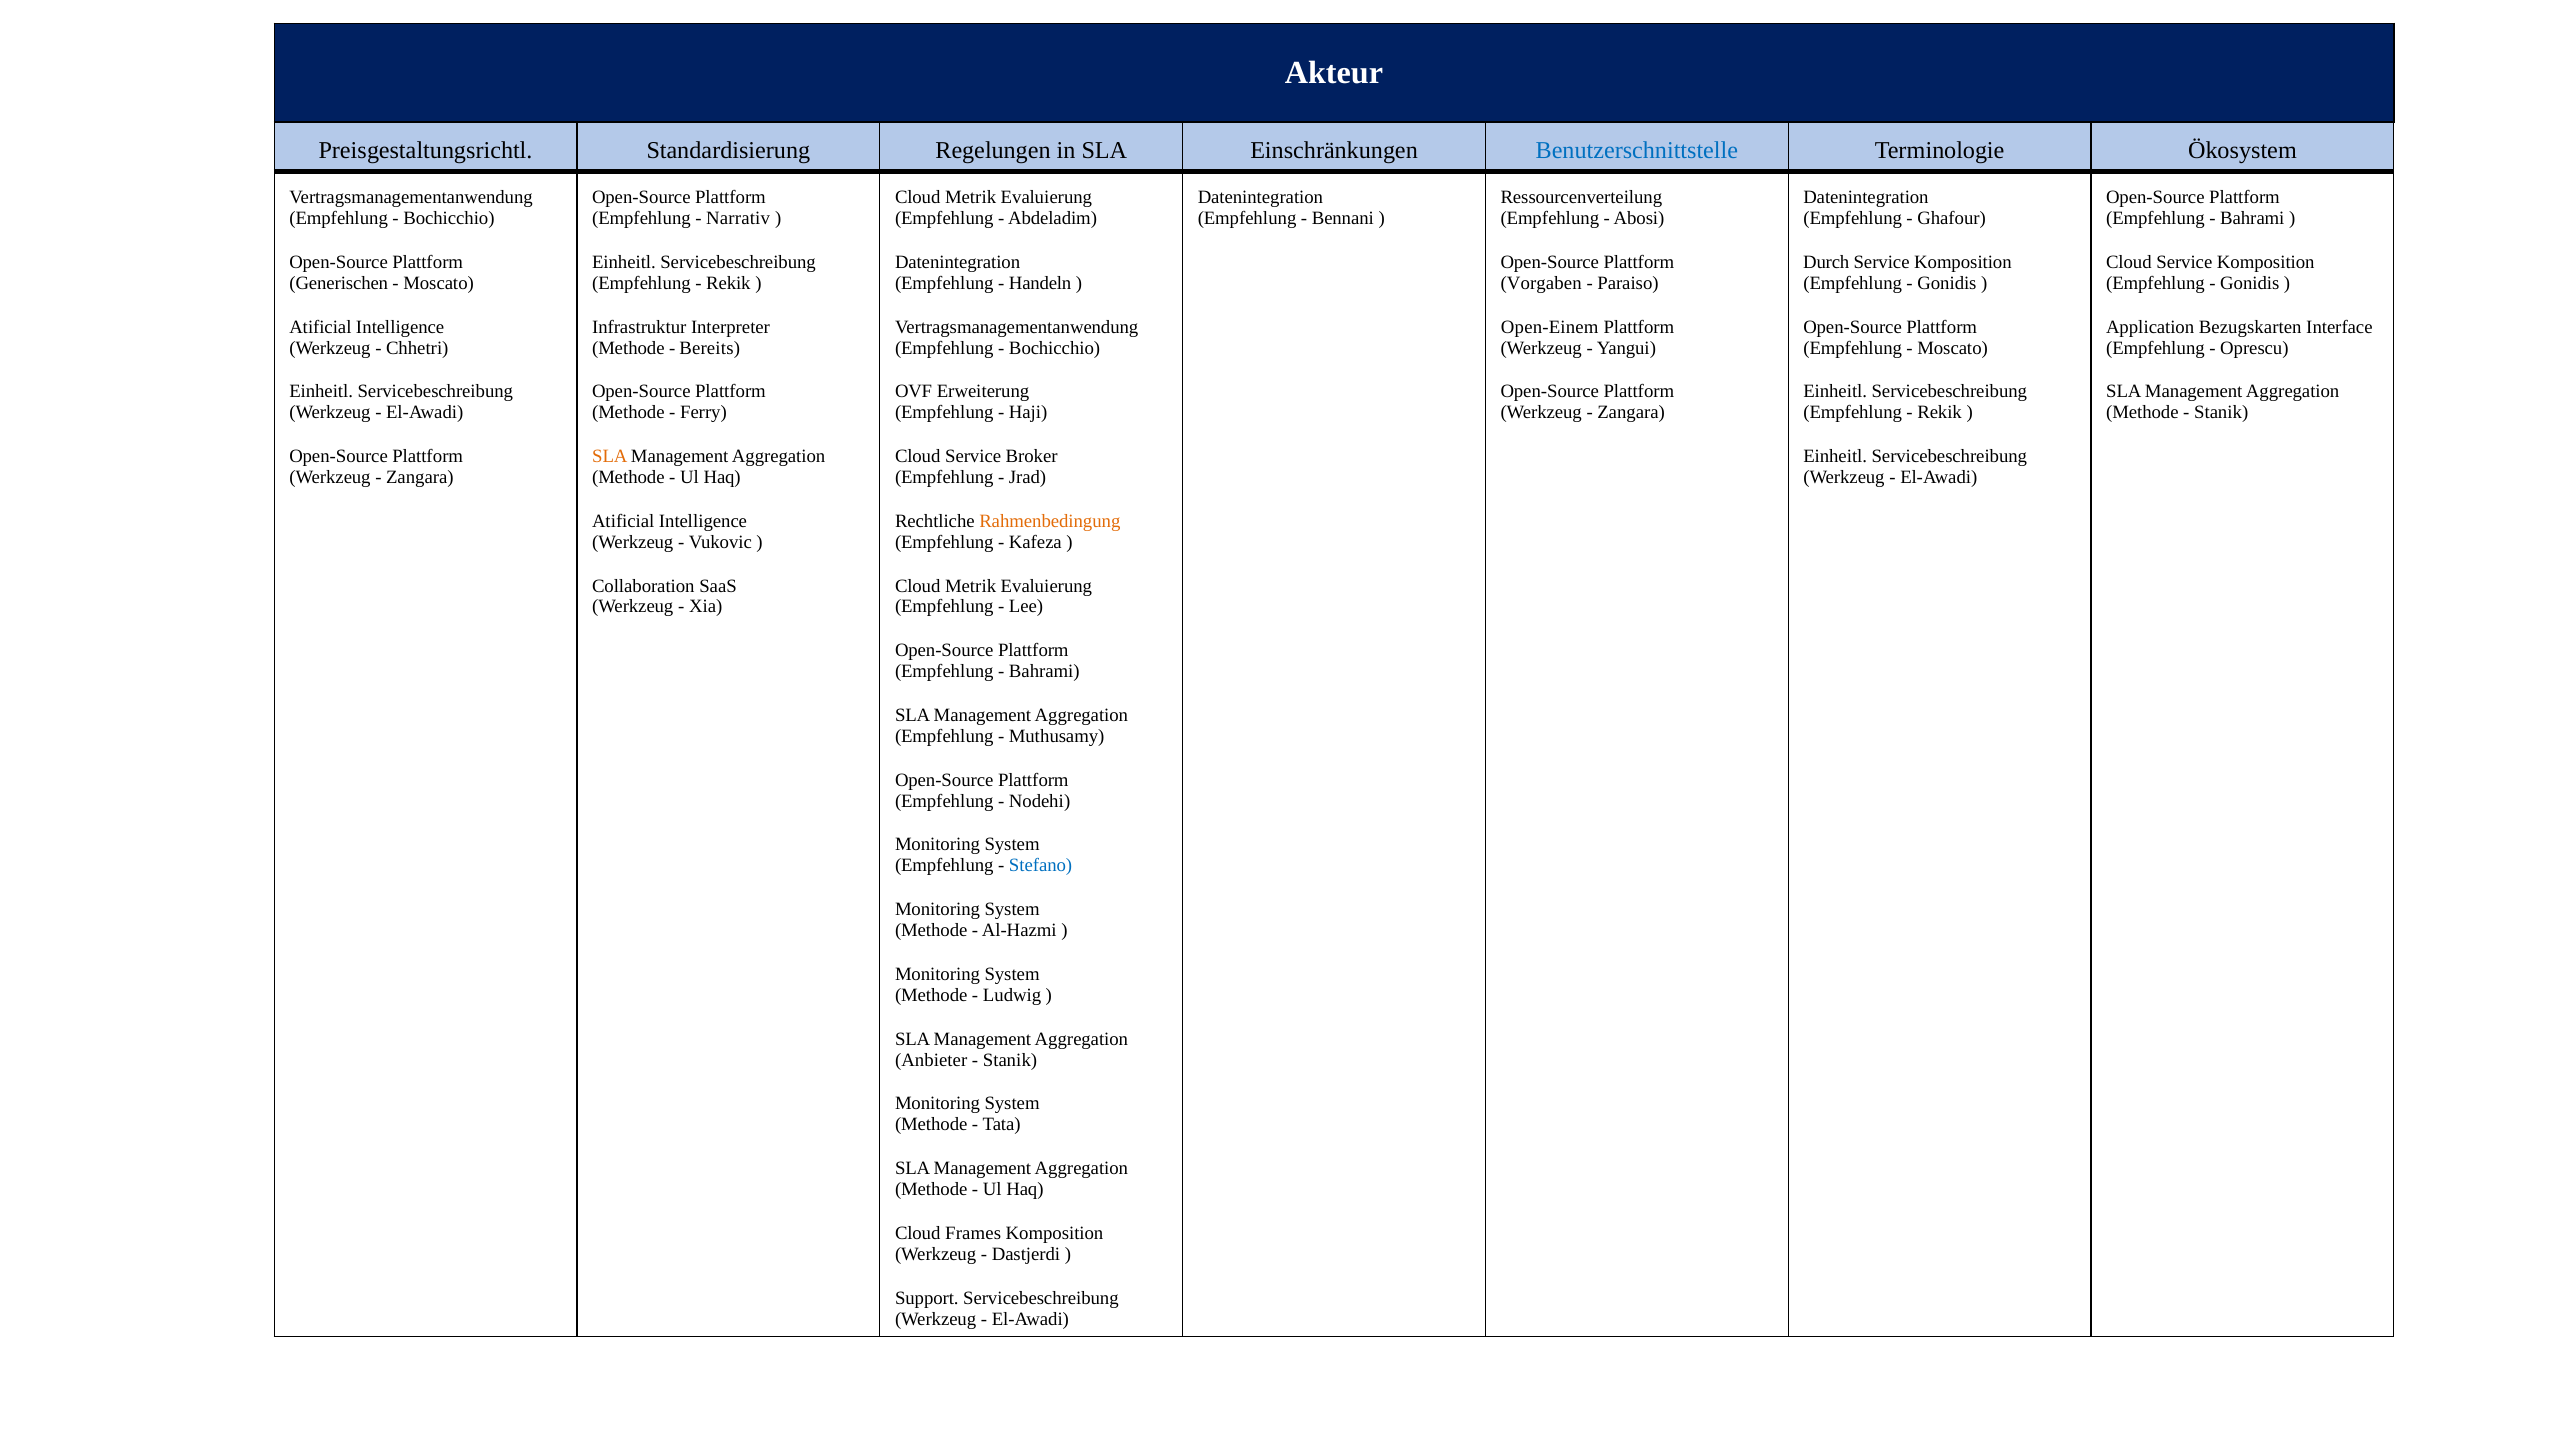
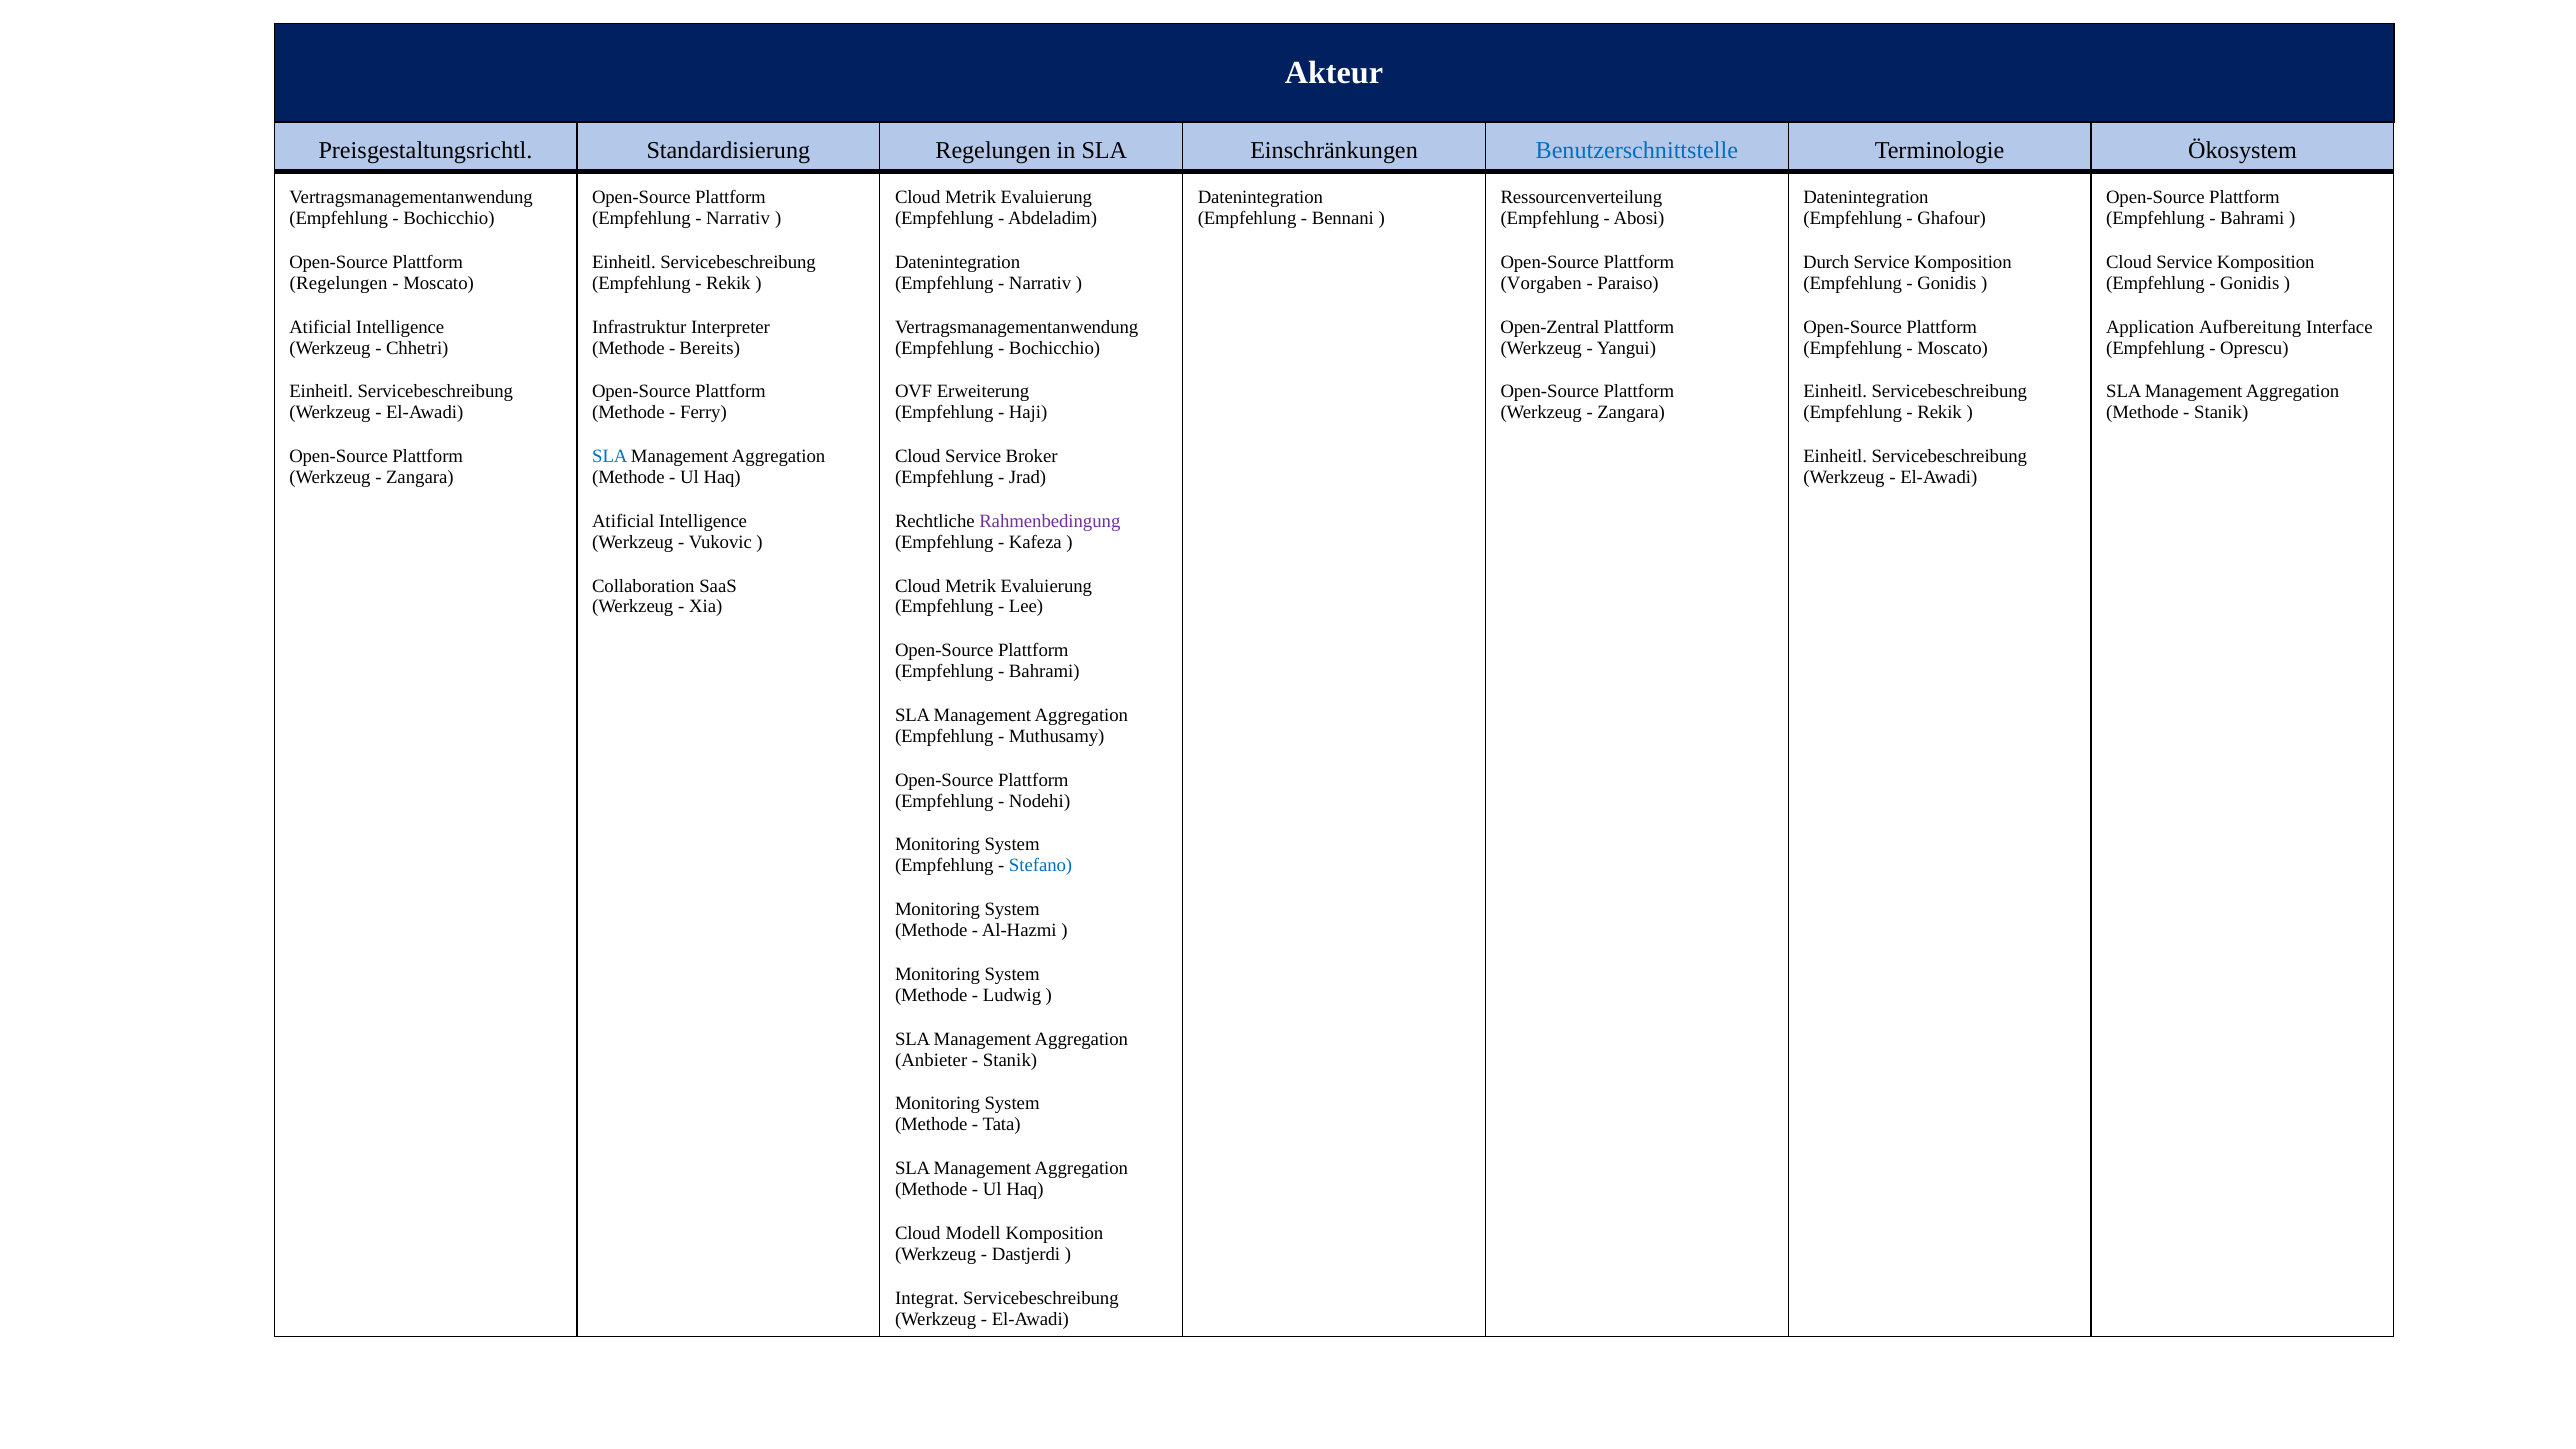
Generischen at (339, 283): Generischen -> Regelungen
Handeln at (1040, 283): Handeln -> Narrativ
Open-Einem: Open-Einem -> Open-Zentral
Bezugskarten: Bezugskarten -> Aufbereitung
SLA at (610, 456) colour: orange -> blue
Rahmenbedingung colour: orange -> purple
Frames: Frames -> Modell
Support: Support -> Integrat
